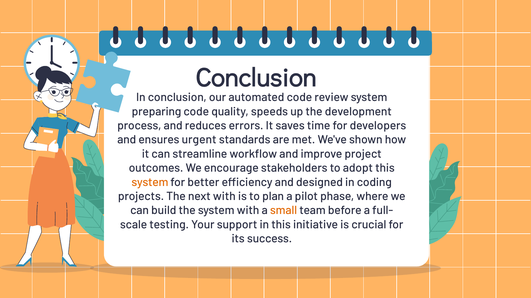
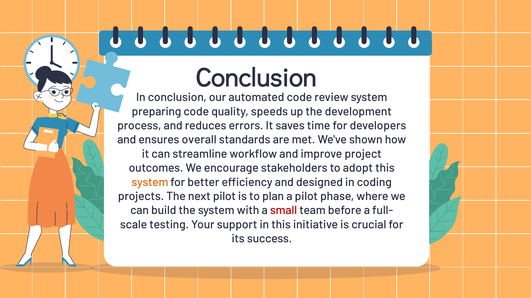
urgent: urgent -> overall
next with: with -> pilot
small colour: orange -> red
